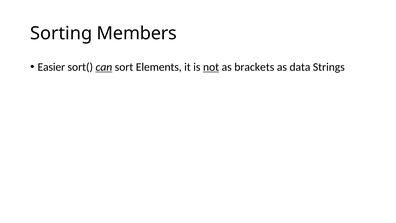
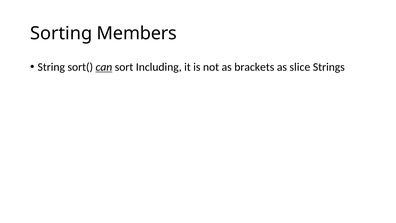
Easier: Easier -> String
Elements: Elements -> Including
not underline: present -> none
data: data -> slice
